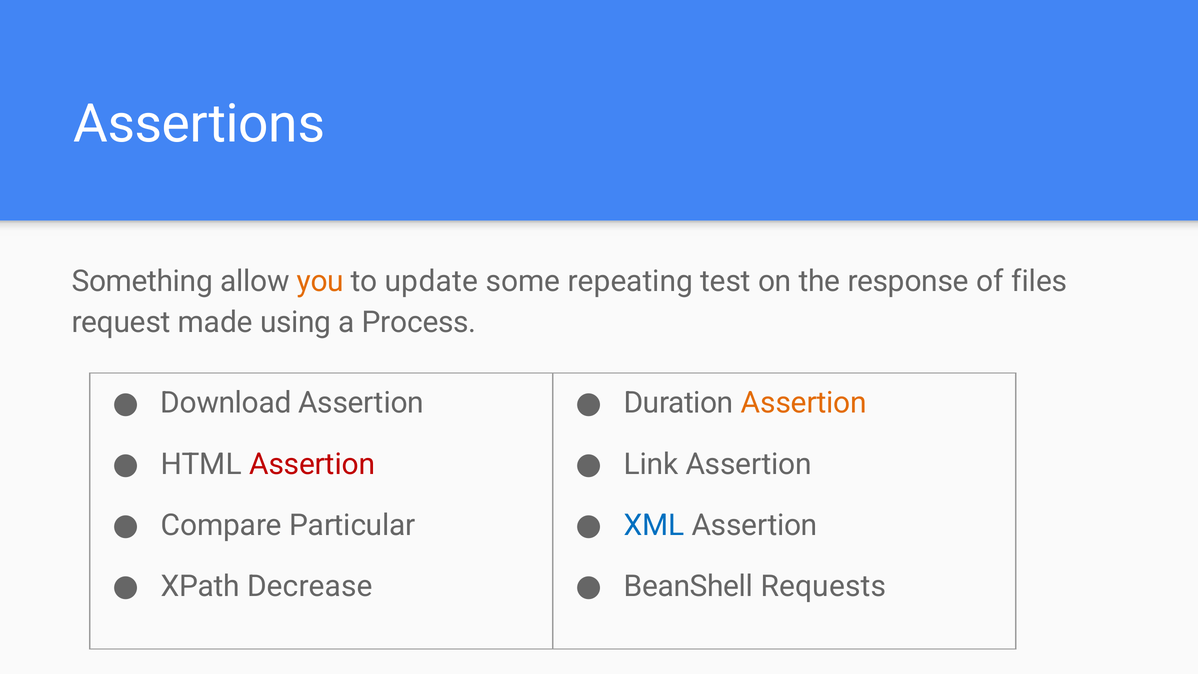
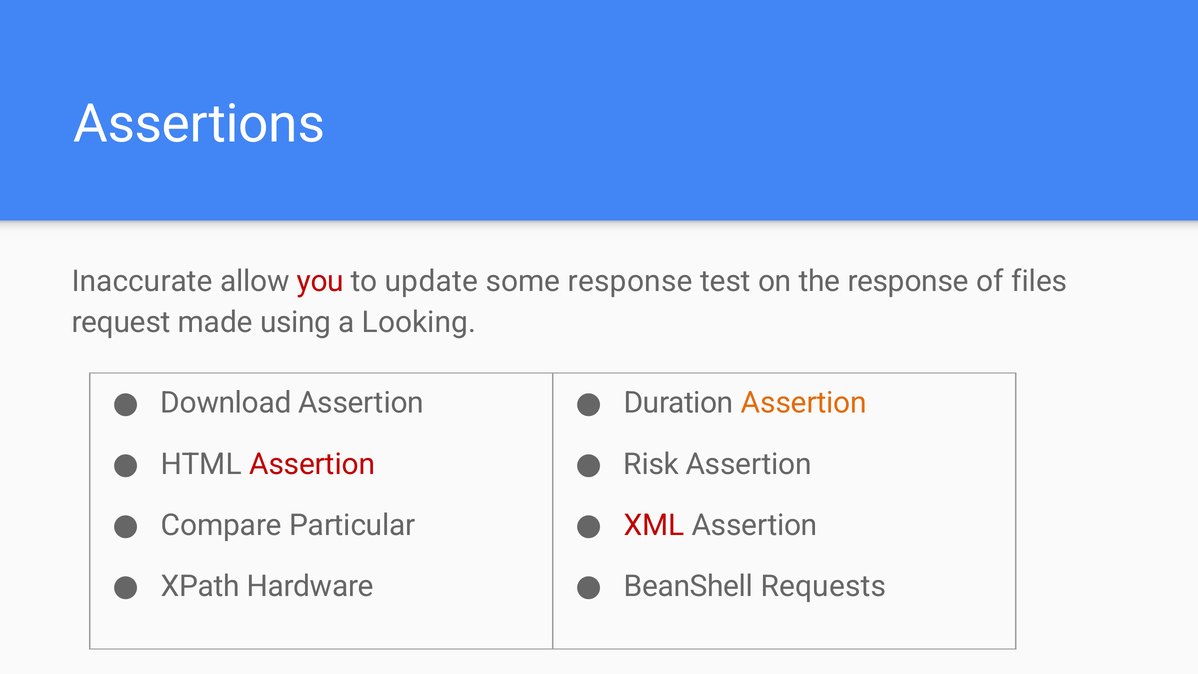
Something: Something -> Inaccurate
you colour: orange -> red
some repeating: repeating -> response
Process: Process -> Looking
Link: Link -> Risk
XML colour: blue -> red
Decrease: Decrease -> Hardware
